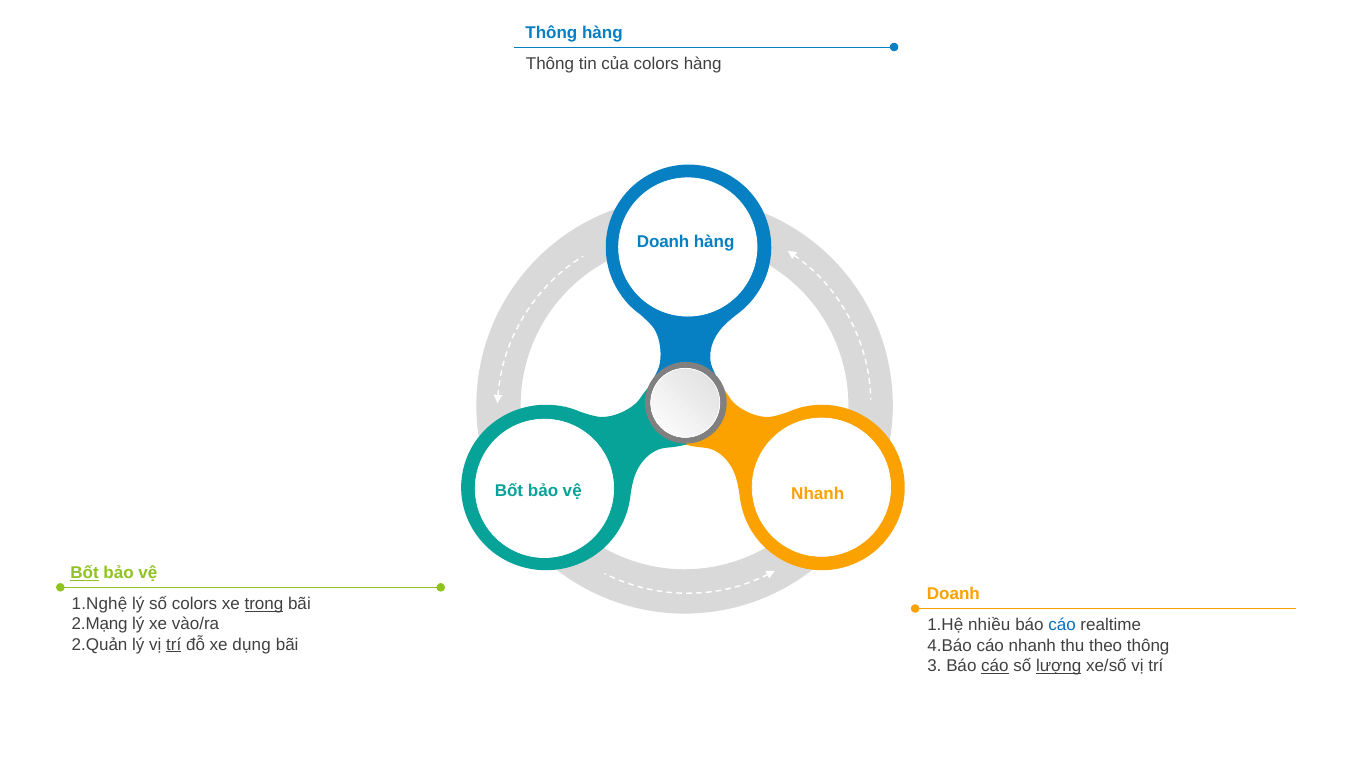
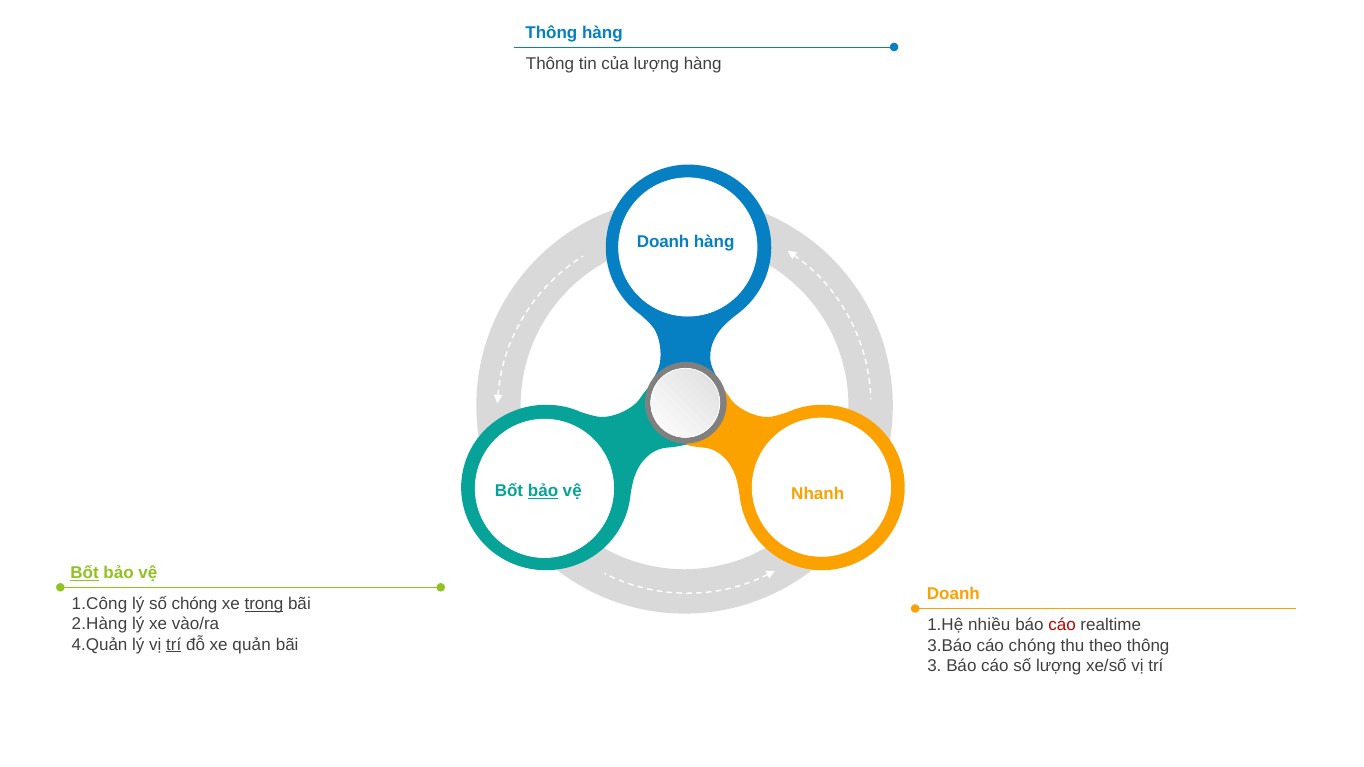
của colors: colors -> lượng
bảo at (543, 491) underline: none -> present
1.Nghệ: 1.Nghệ -> 1.Công
số colors: colors -> chóng
2.Mạng: 2.Mạng -> 2.Hàng
cáo at (1062, 625) colour: blue -> red
2.Quản: 2.Quản -> 4.Quản
dụng: dụng -> quản
4.Báo: 4.Báo -> 3.Báo
cáo nhanh: nhanh -> chóng
cáo at (995, 666) underline: present -> none
lượng at (1059, 666) underline: present -> none
